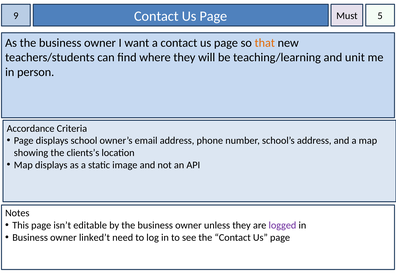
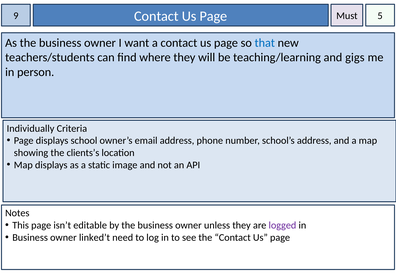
that colour: orange -> blue
unit: unit -> gigs
Accordance: Accordance -> Individually
